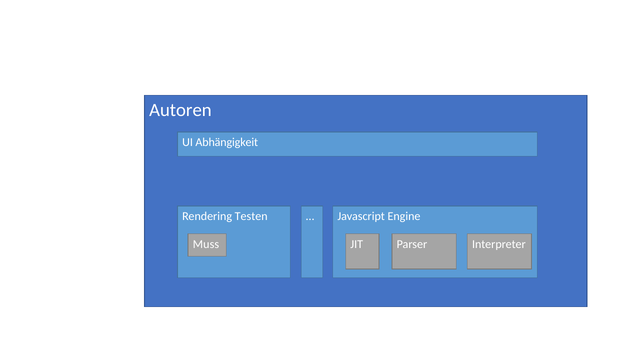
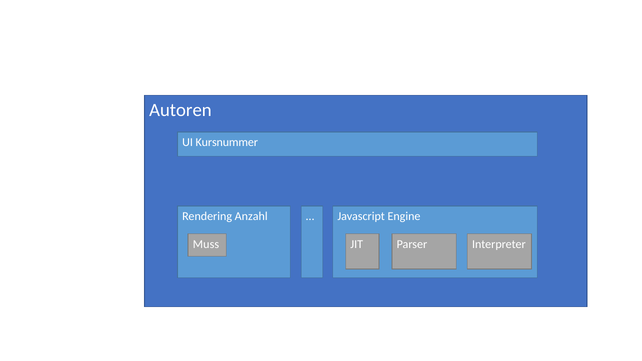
Abhängigkeit: Abhängigkeit -> Kursnummer
Testen: Testen -> Anzahl
